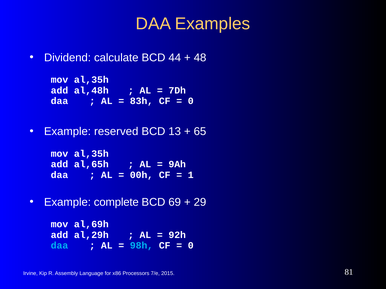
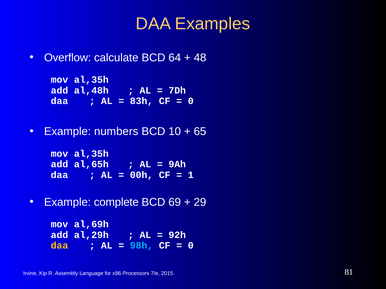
Dividend: Dividend -> Overflow
44: 44 -> 64
reserved: reserved -> numbers
13: 13 -> 10
daa at (59, 246) colour: light blue -> yellow
